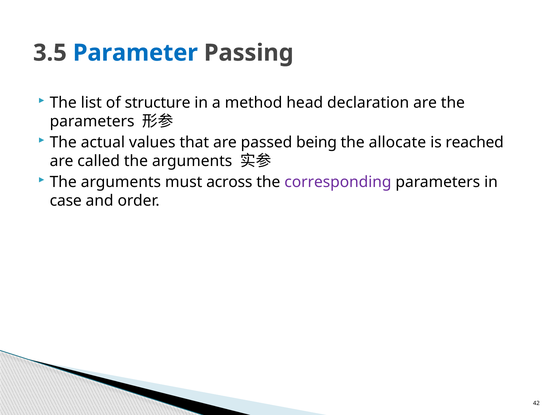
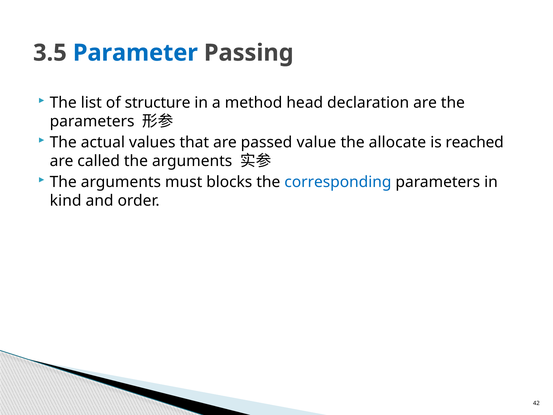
being: being -> value
across: across -> blocks
corresponding colour: purple -> blue
case: case -> kind
